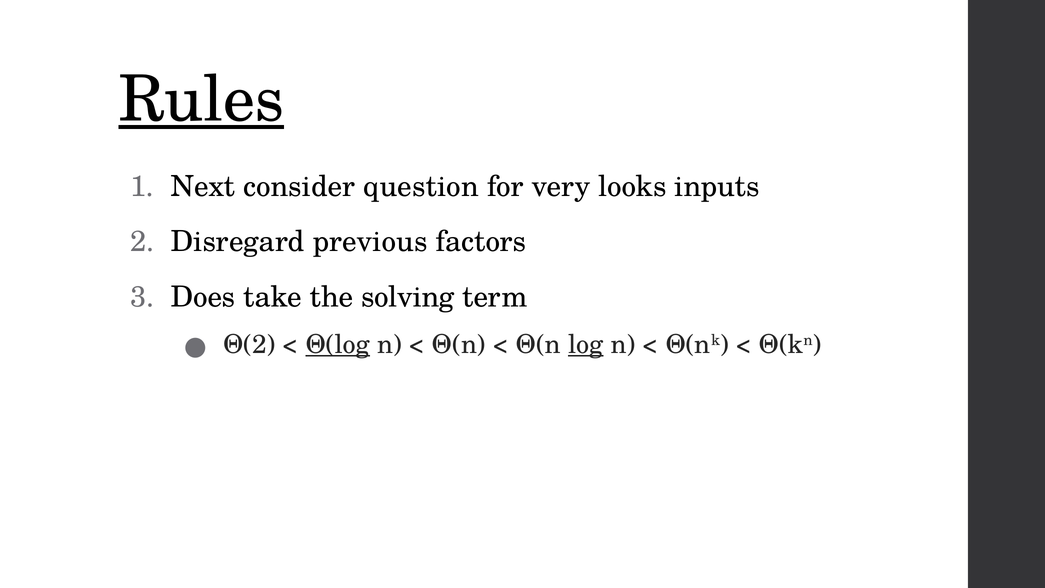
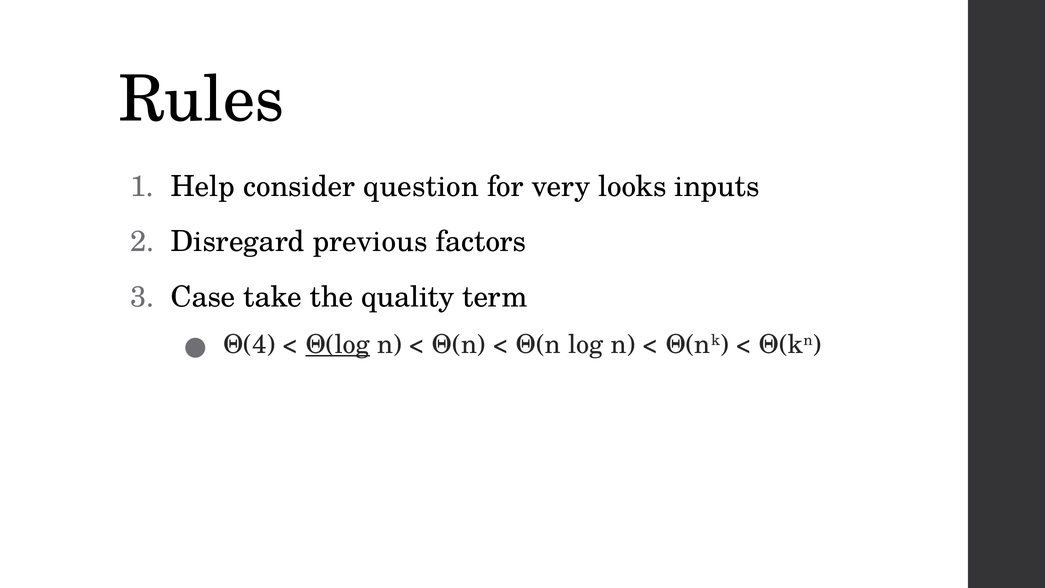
Rules underline: present -> none
Next: Next -> Help
Does: Does -> Case
solving: solving -> quality
Θ(2: Θ(2 -> Θ(4
log underline: present -> none
